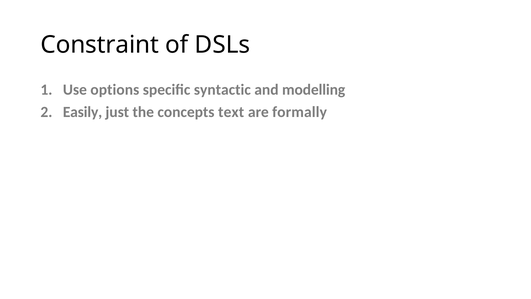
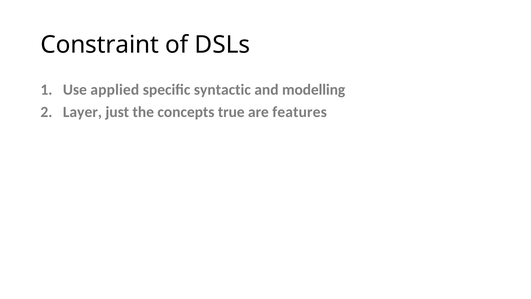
options: options -> applied
Easily: Easily -> Layer
text: text -> true
formally: formally -> features
